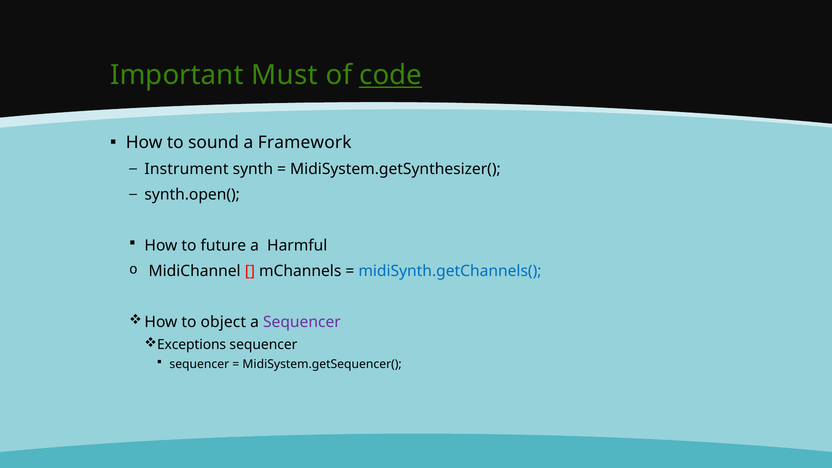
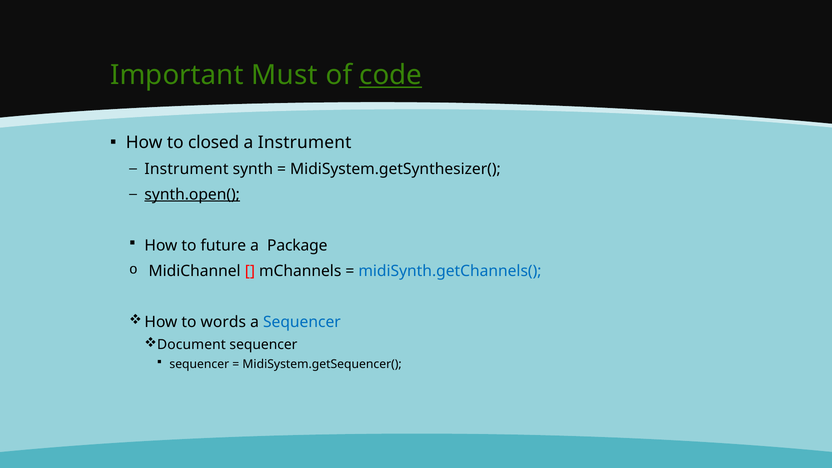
sound: sound -> closed
a Framework: Framework -> Instrument
synth.open( underline: none -> present
Harmful: Harmful -> Package
object: object -> words
Sequencer at (302, 322) colour: purple -> blue
Exceptions: Exceptions -> Document
